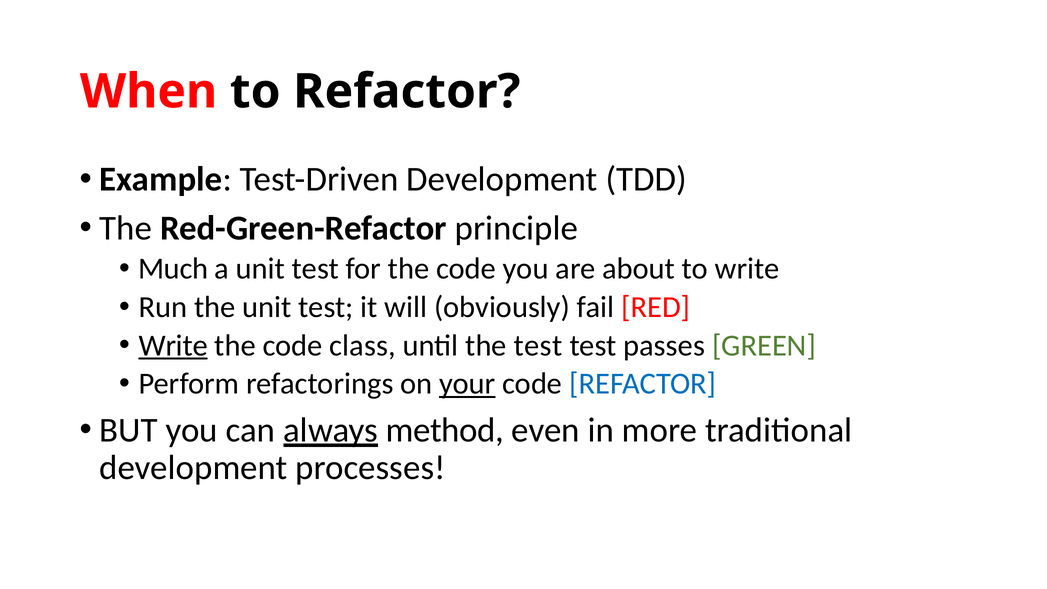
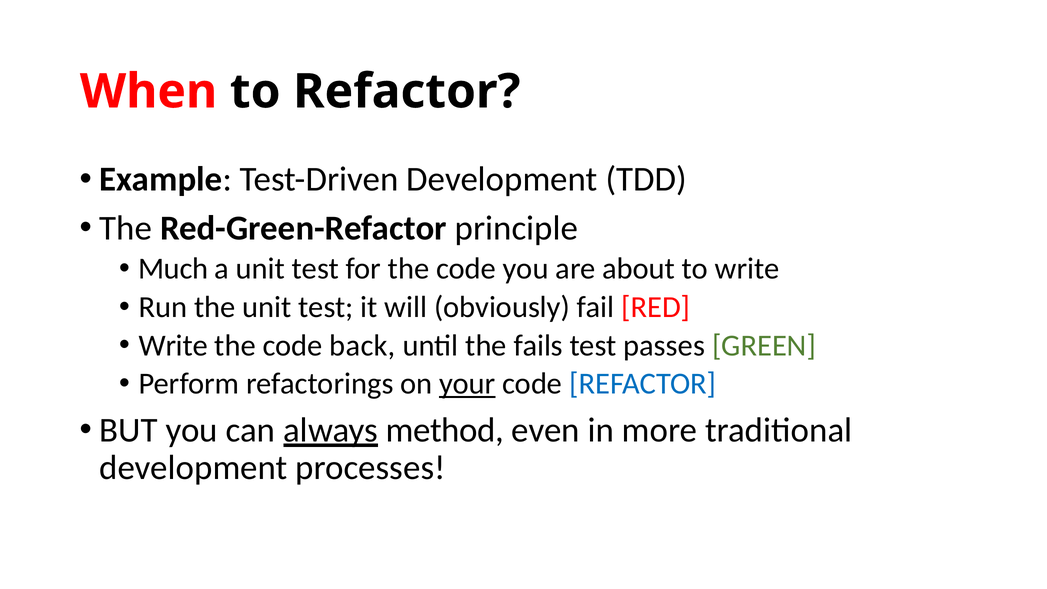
Write at (173, 345) underline: present -> none
class: class -> back
the test: test -> fails
